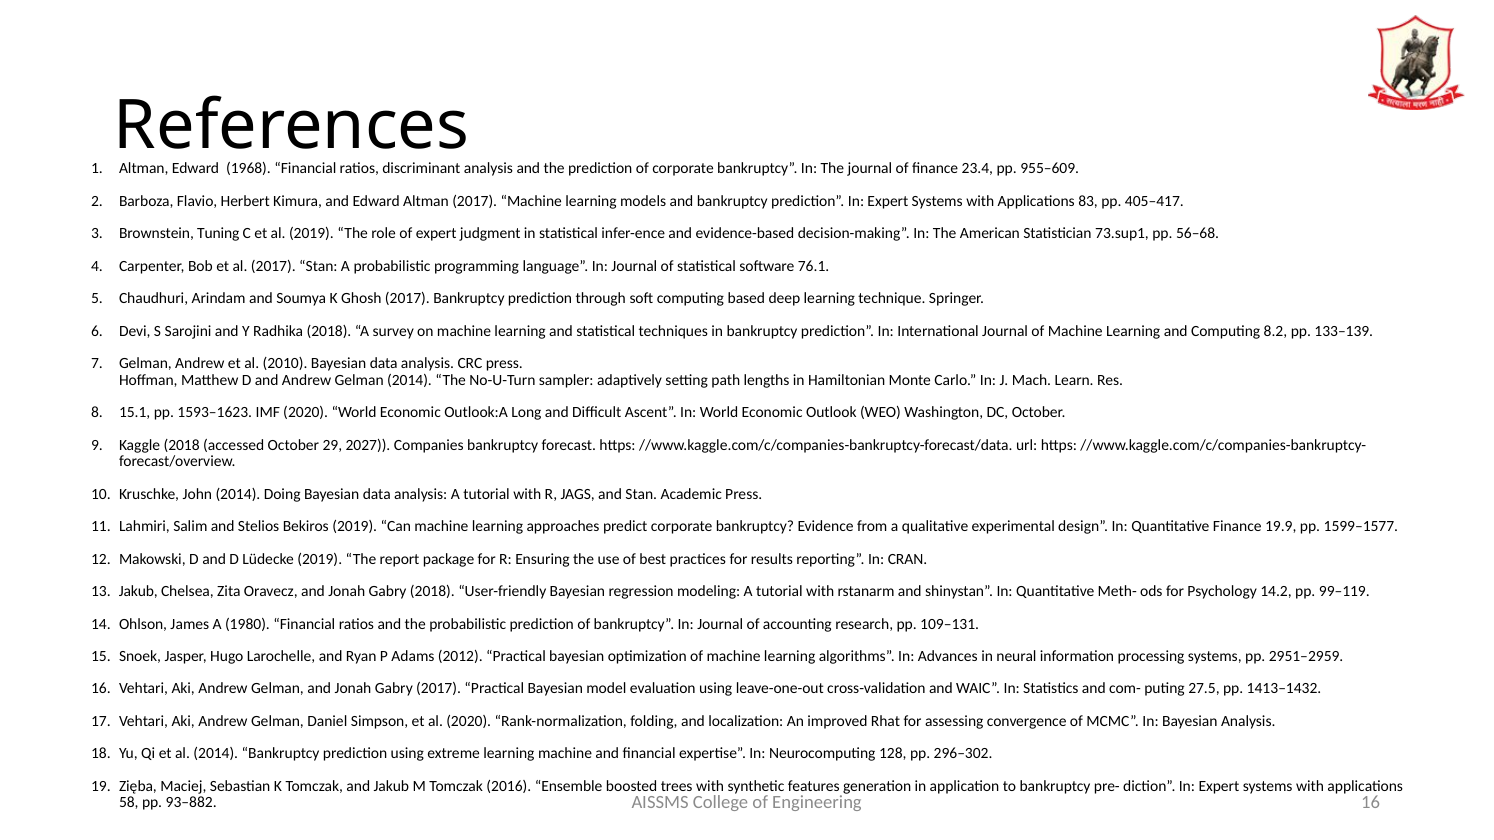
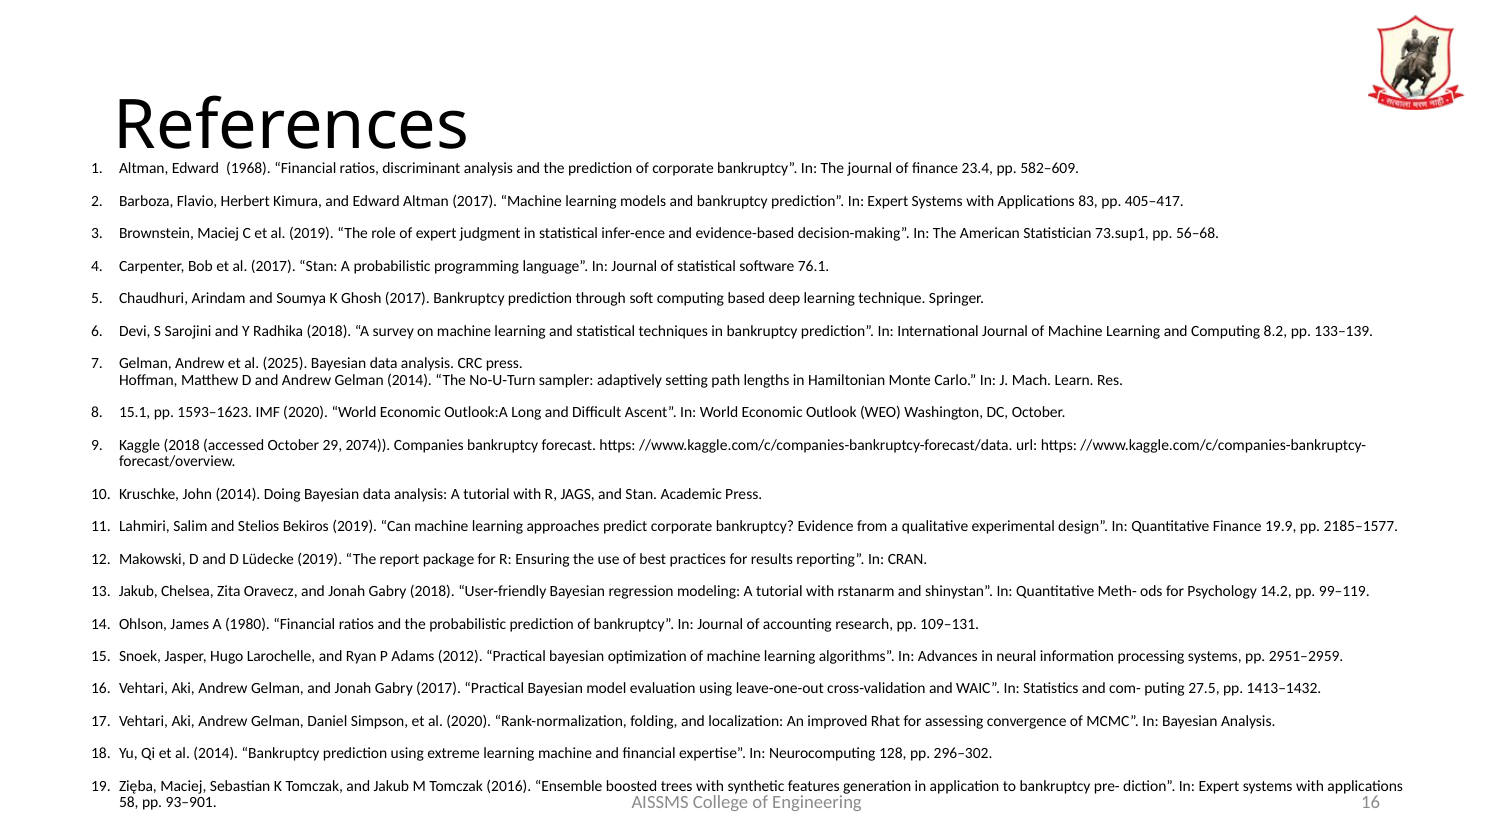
955–609: 955–609 -> 582–609
Brownstein Tuning: Tuning -> Maciej
2010: 2010 -> 2025
2027: 2027 -> 2074
1599–1577: 1599–1577 -> 2185–1577
93–882: 93–882 -> 93–901
